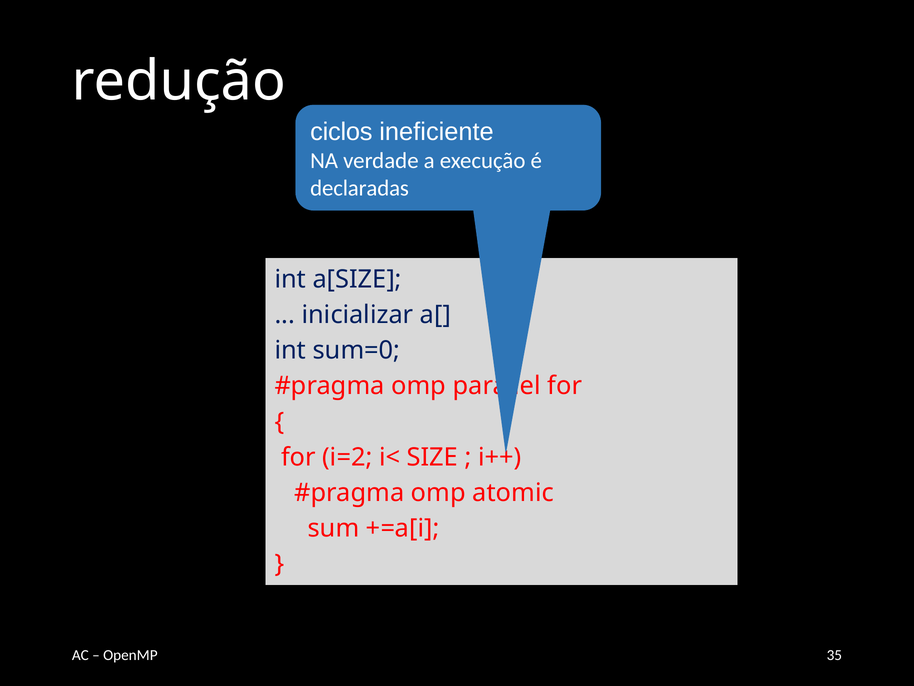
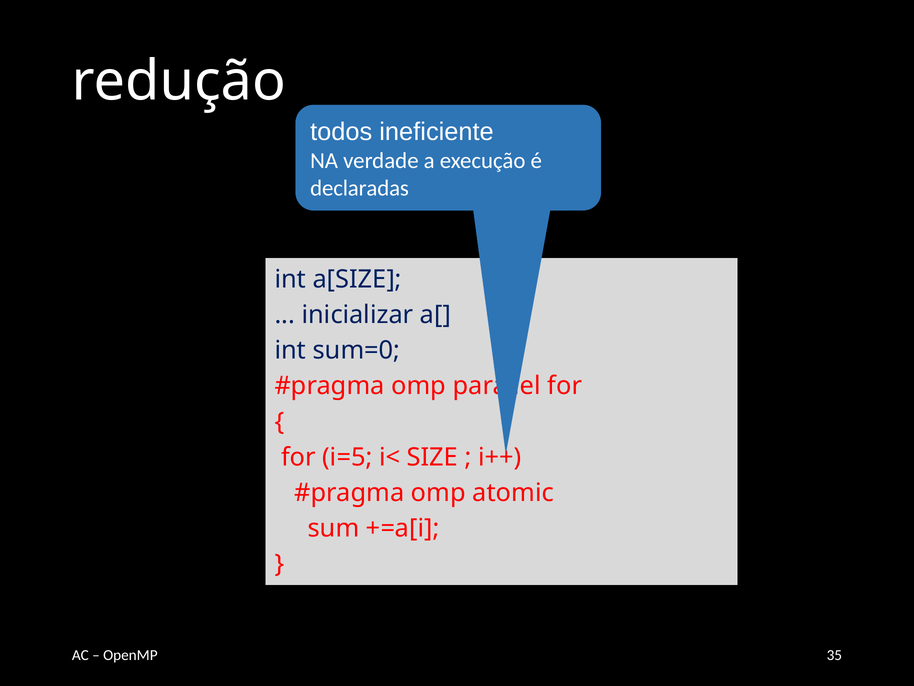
ciclos: ciclos -> todos
i=2: i=2 -> i=5
